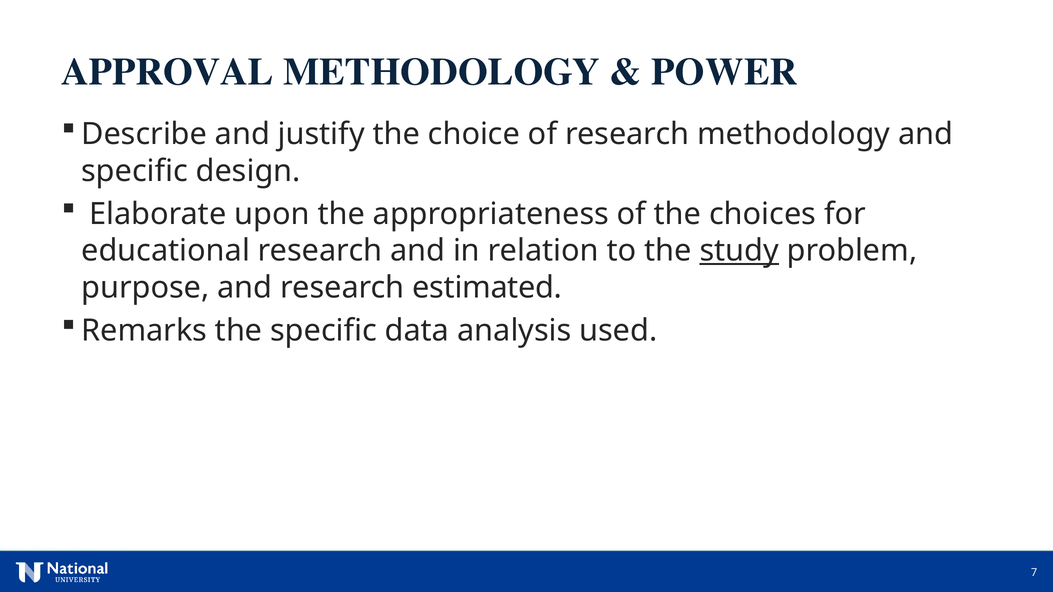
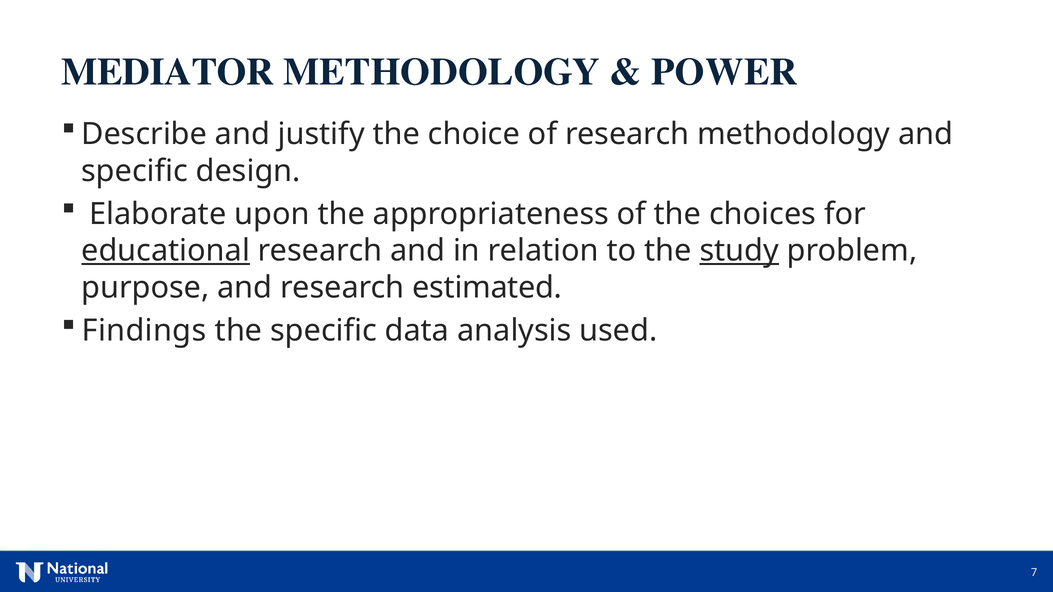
APPROVAL: APPROVAL -> MEDIATOR
educational underline: none -> present
Remarks: Remarks -> Findings
